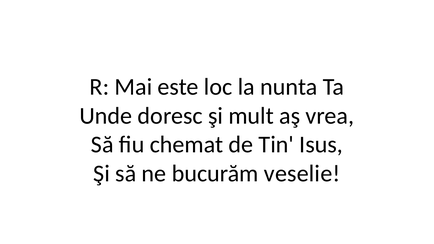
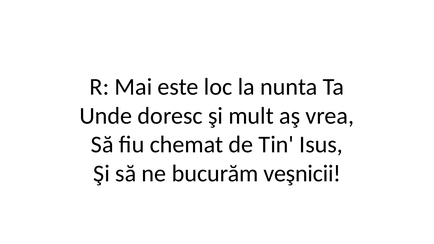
veselie: veselie -> veşnicii
